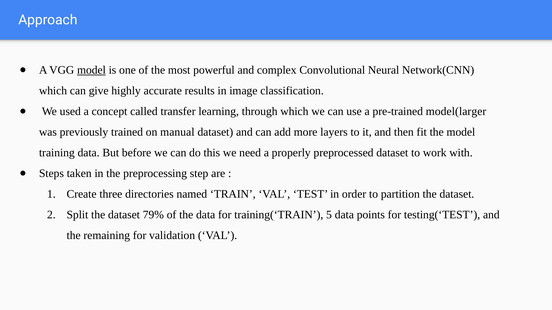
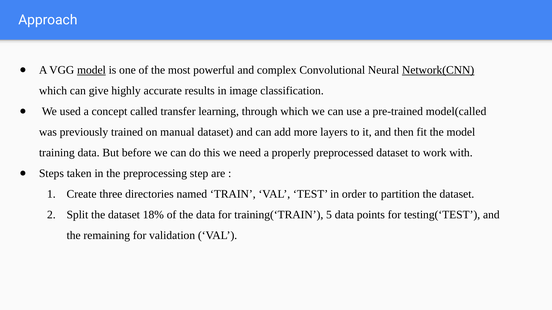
Network(CNN underline: none -> present
model(larger: model(larger -> model(called
79%: 79% -> 18%
